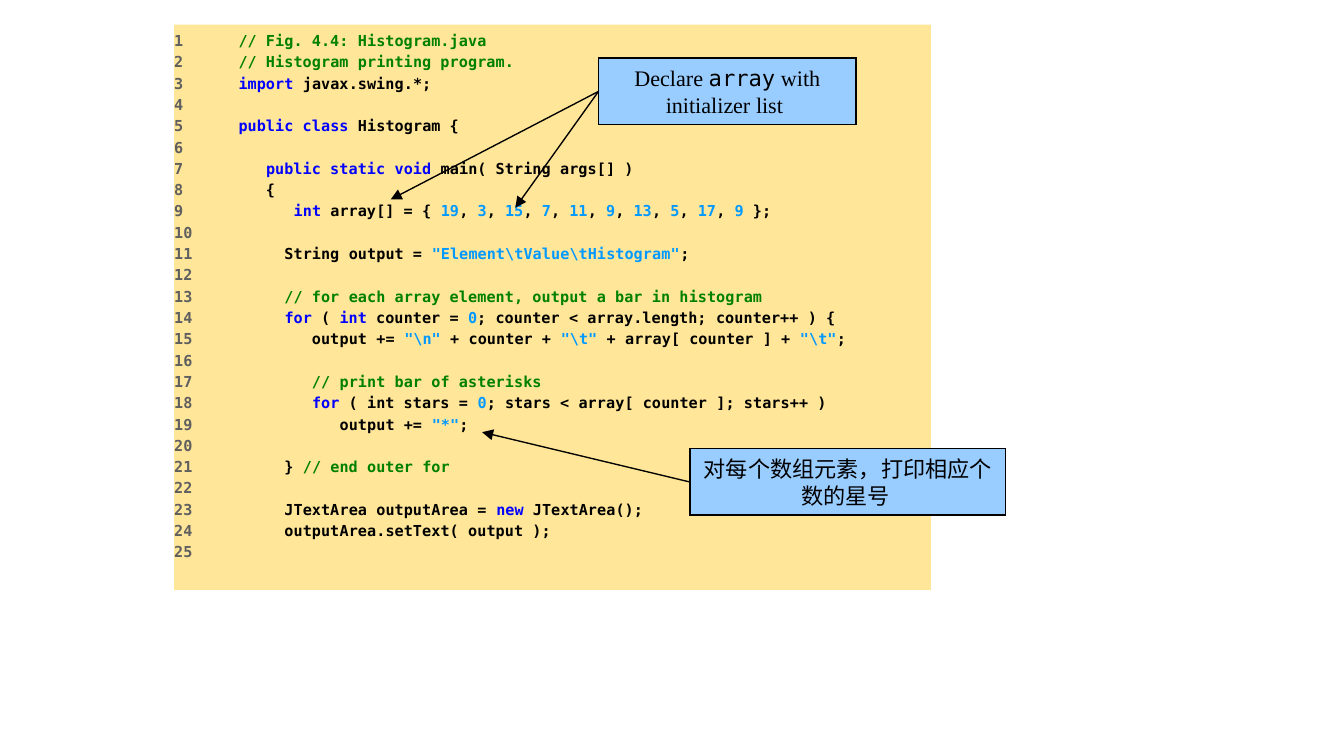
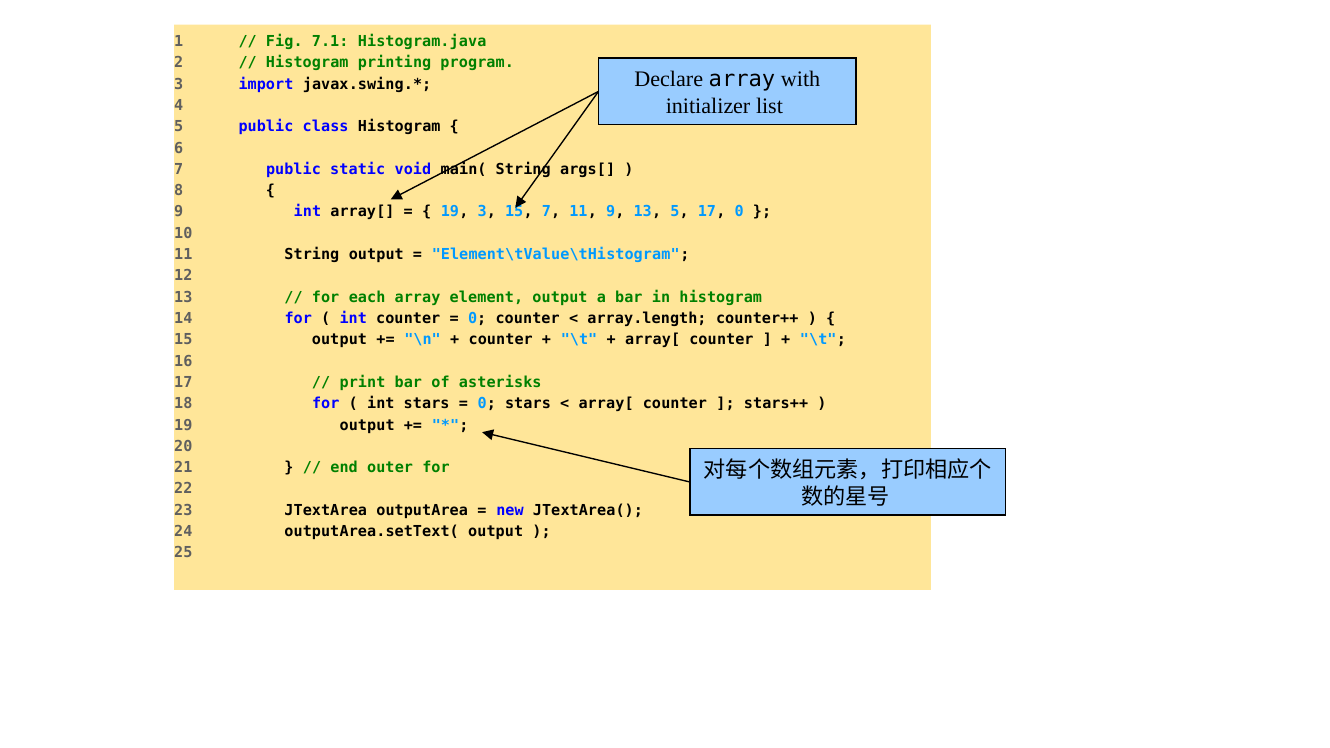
4.4: 4.4 -> 7.1
17 9: 9 -> 0
